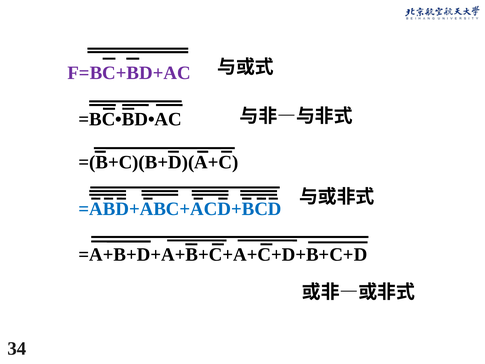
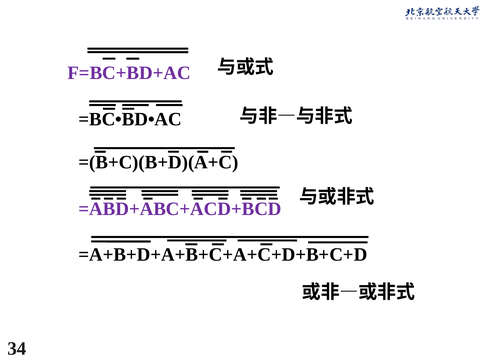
=ABD+ABC+ACD+BCD colour: blue -> purple
